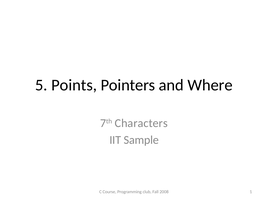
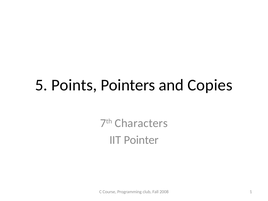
Where: Where -> Copies
Sample: Sample -> Pointer
